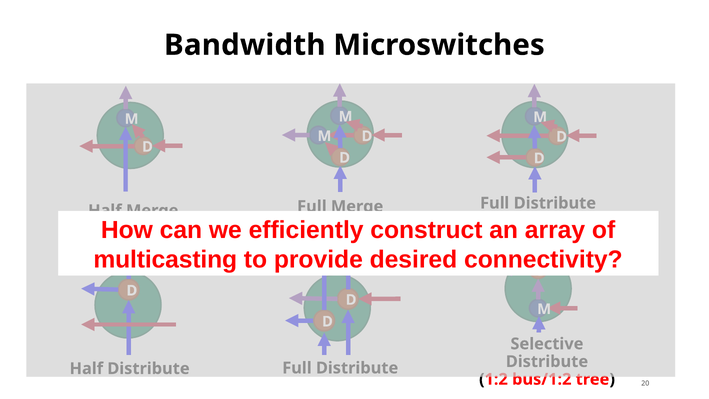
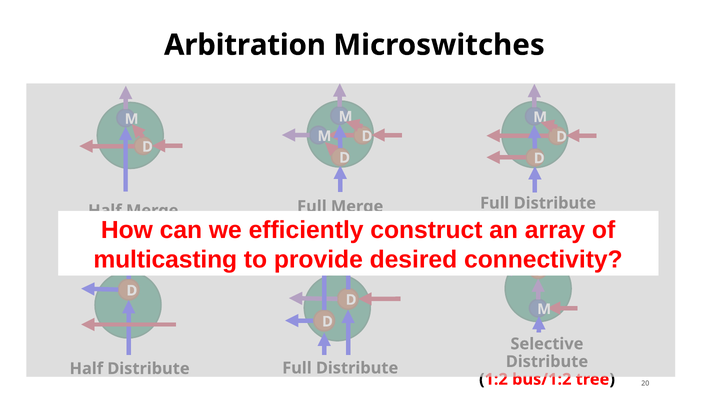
Bandwidth: Bandwidth -> Arbitration
